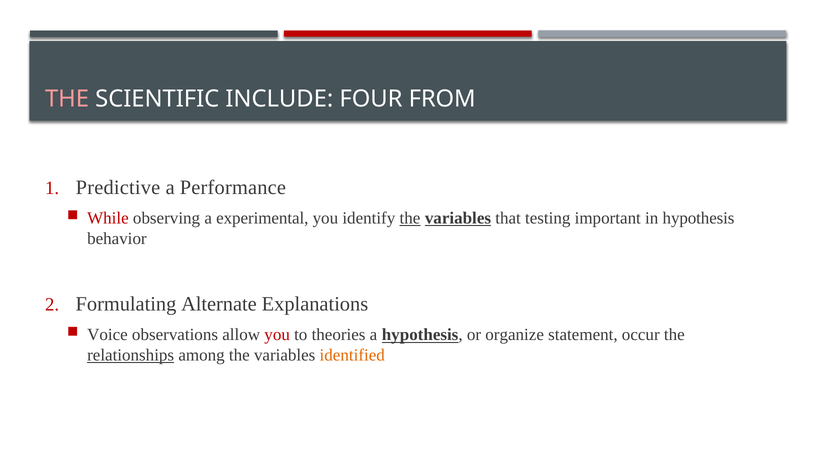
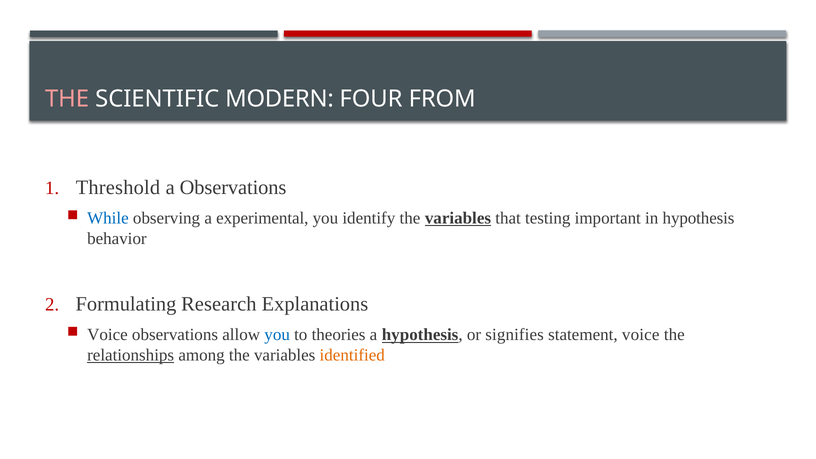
INCLUDE: INCLUDE -> MODERN
Predictive: Predictive -> Threshold
a Performance: Performance -> Observations
While colour: red -> blue
the at (410, 218) underline: present -> none
Alternate: Alternate -> Research
you at (277, 335) colour: red -> blue
organize: organize -> signifies
statement occur: occur -> voice
